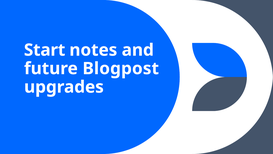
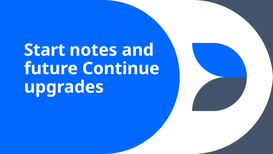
Blogpost: Blogpost -> Continue
